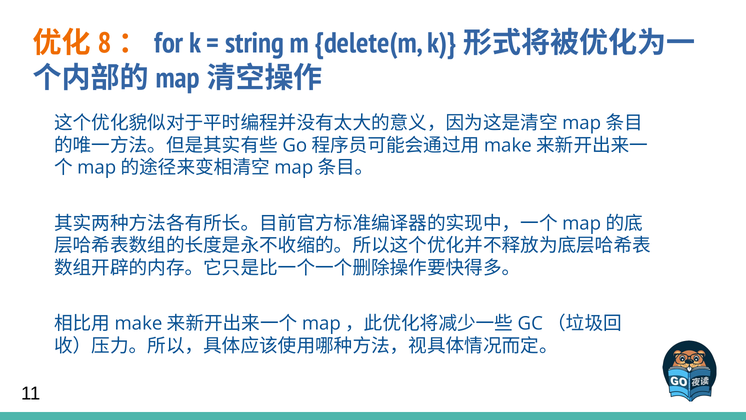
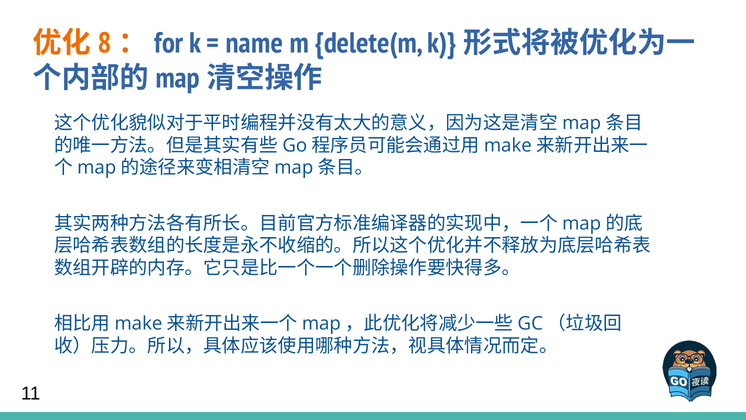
string: string -> name
